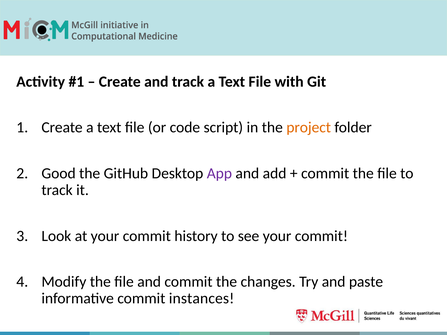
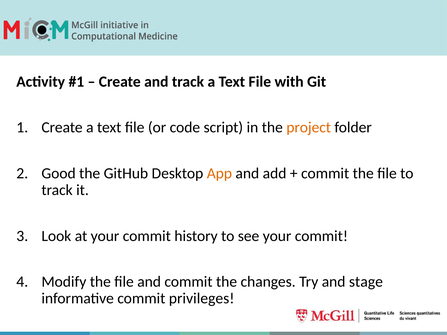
App colour: purple -> orange
paste: paste -> stage
instances: instances -> privileges
